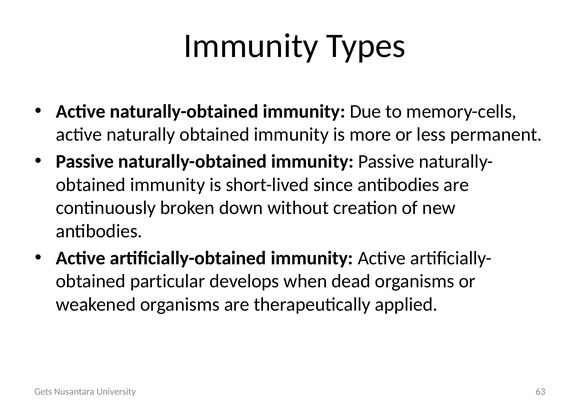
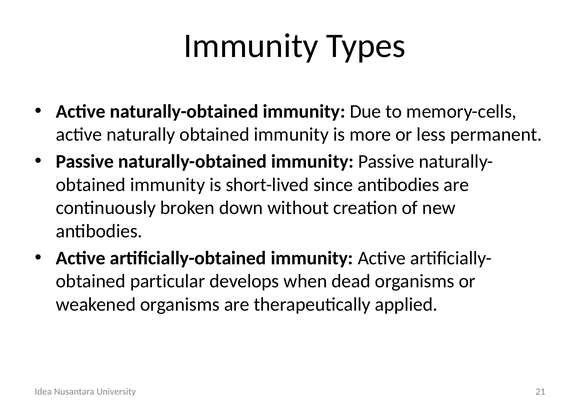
Gets: Gets -> Idea
63: 63 -> 21
